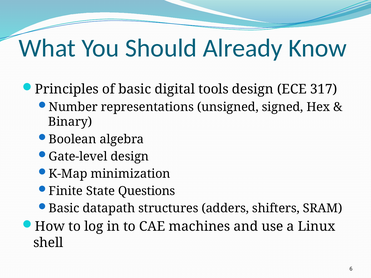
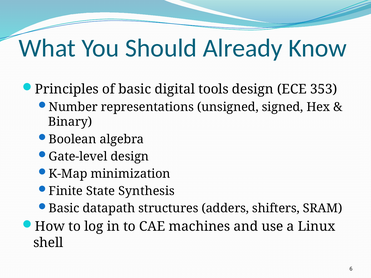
317: 317 -> 353
Questions: Questions -> Synthesis
